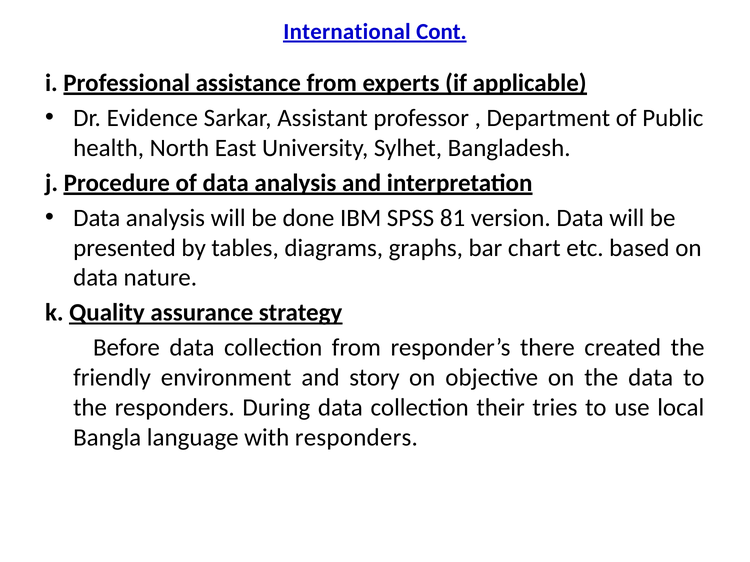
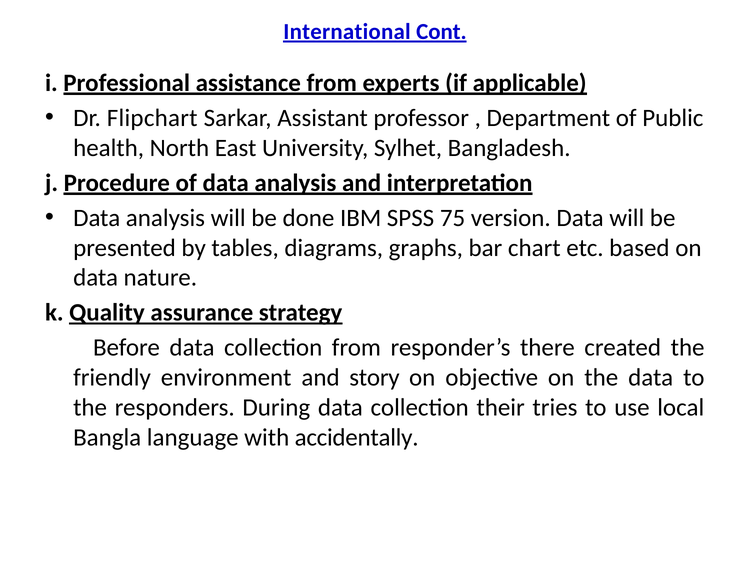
Evidence: Evidence -> Flipchart
81: 81 -> 75
with responders: responders -> accidentally
